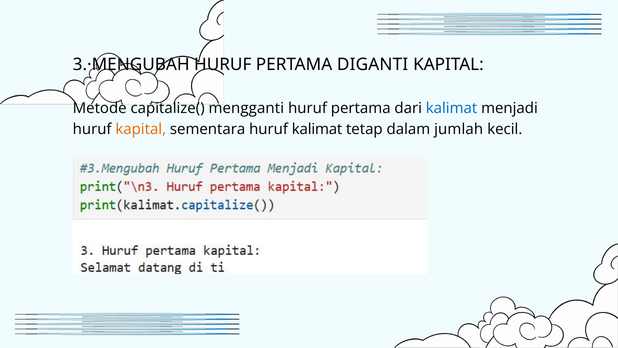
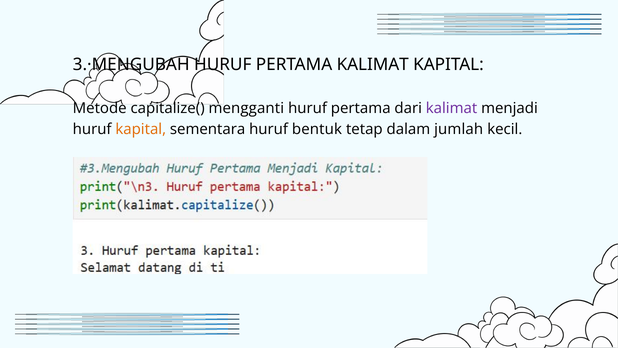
PERTAMA DIGANTI: DIGANTI -> KALIMAT
kalimat at (452, 108) colour: blue -> purple
huruf kalimat: kalimat -> bentuk
